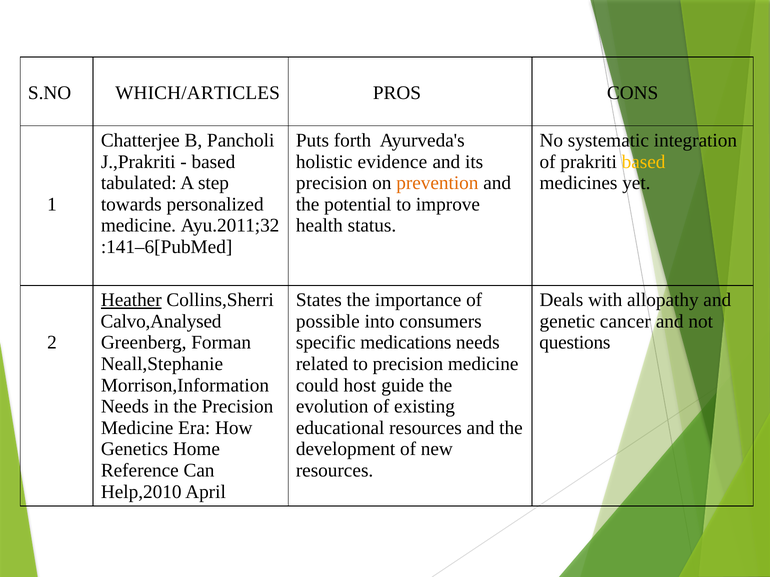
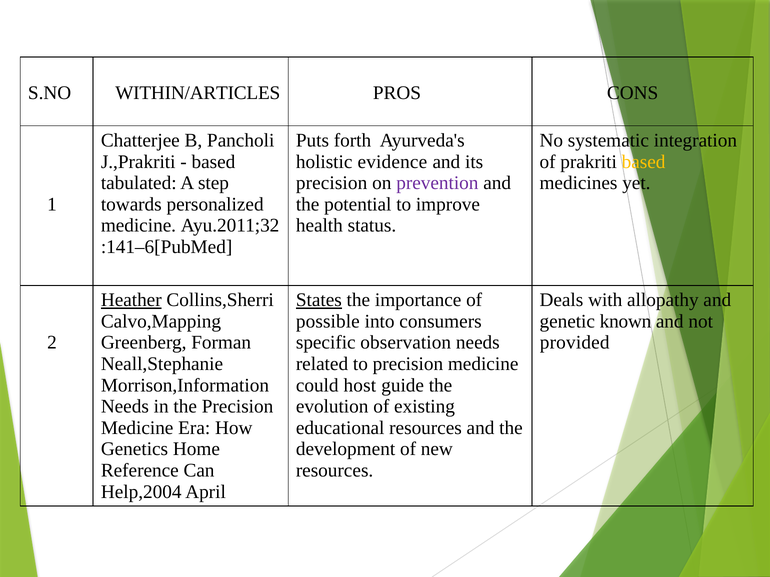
WHICH/ARTICLES: WHICH/ARTICLES -> WITHIN/ARTICLES
prevention colour: orange -> purple
States underline: none -> present
Calvo,Analysed: Calvo,Analysed -> Calvo,Mapping
cancer: cancer -> known
medications: medications -> observation
questions: questions -> provided
Help,2010: Help,2010 -> Help,2004
